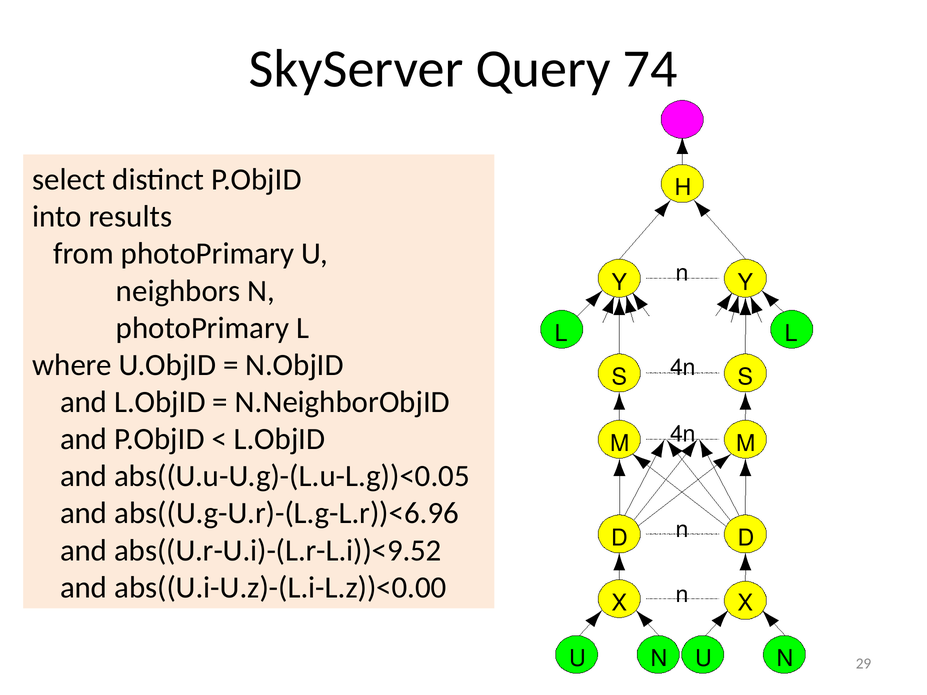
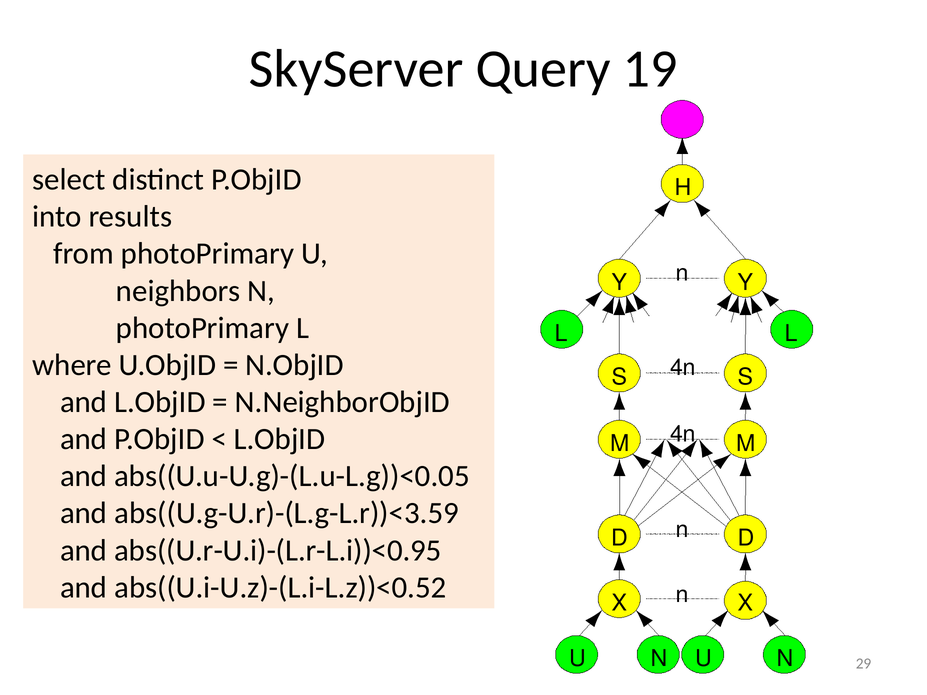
74: 74 -> 19
abs((U.g-U.r)-(L.g-L.r))<6.96: abs((U.g-U.r)-(L.g-L.r))<6.96 -> abs((U.g-U.r)-(L.g-L.r))<3.59
abs((U.r-U.i)-(L.r-L.i))<9.52: abs((U.r-U.i)-(L.r-L.i))<9.52 -> abs((U.r-U.i)-(L.r-L.i))<0.95
abs((U.i-U.z)-(L.i-L.z))<0.00: abs((U.i-U.z)-(L.i-L.z))<0.00 -> abs((U.i-U.z)-(L.i-L.z))<0.52
